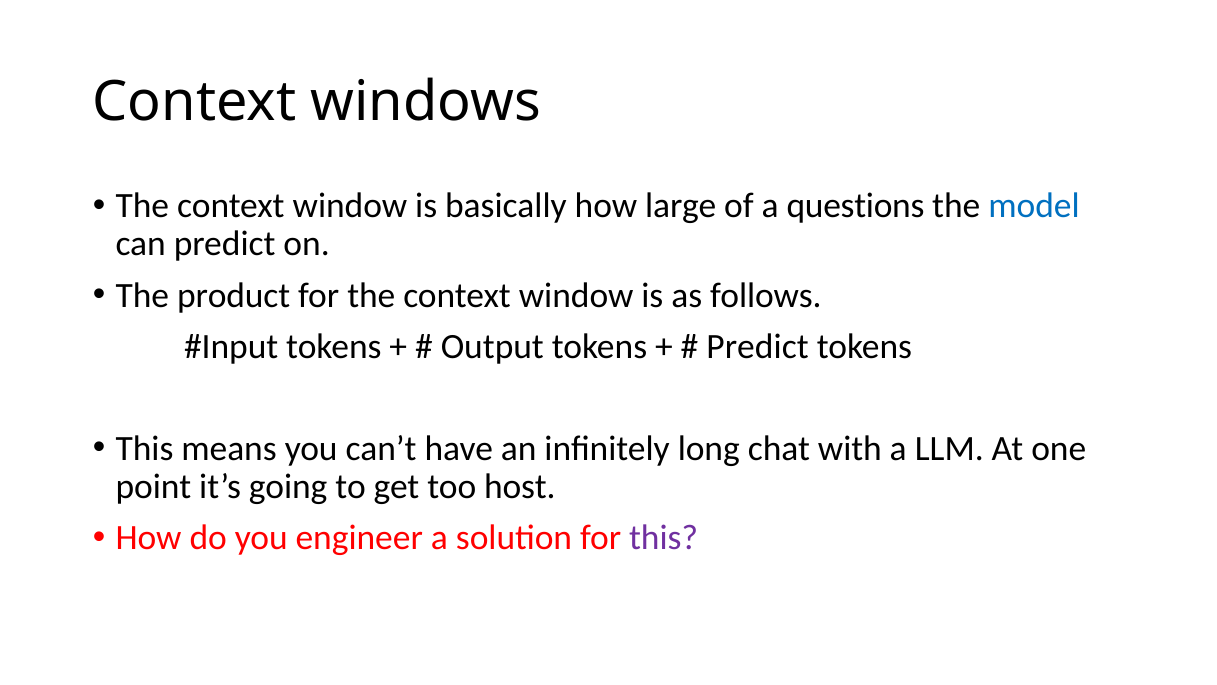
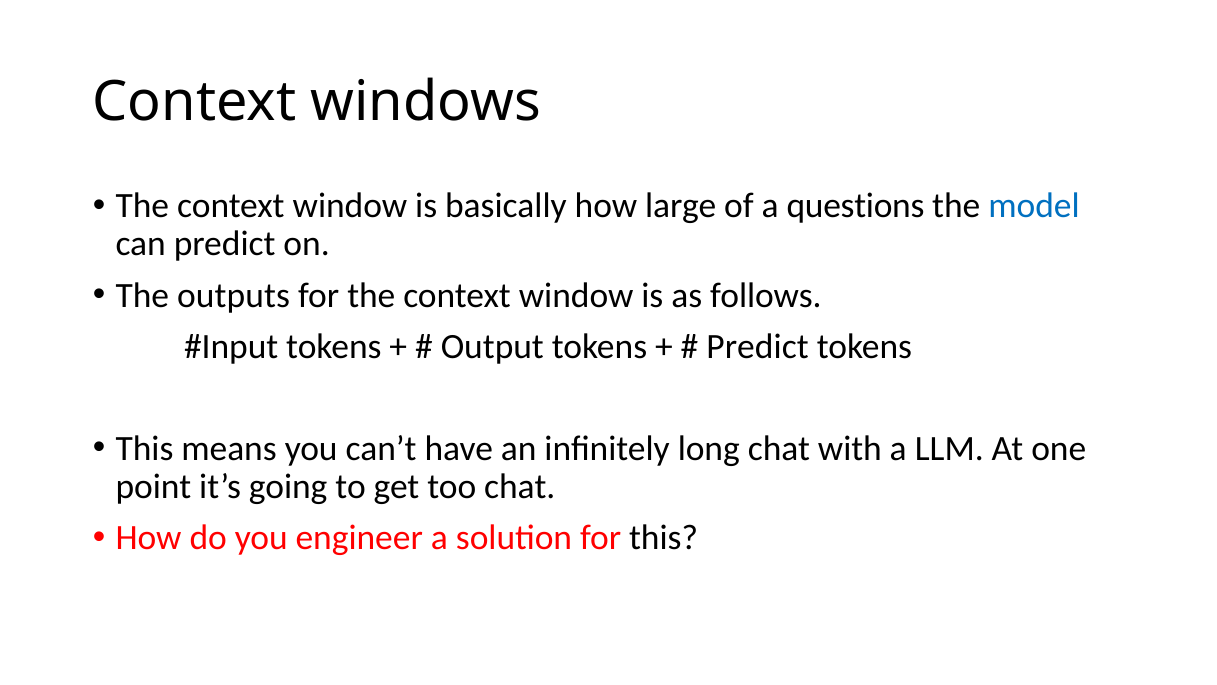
product: product -> outputs
too host: host -> chat
this at (664, 538) colour: purple -> black
